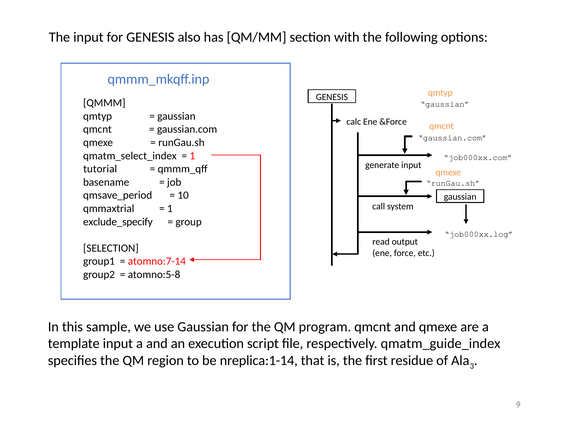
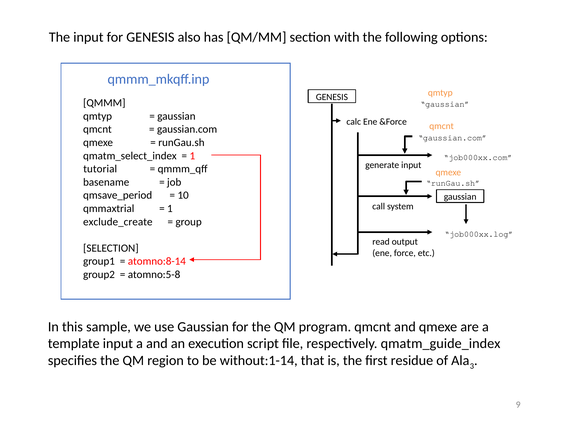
exclude_specify: exclude_specify -> exclude_create
atomno:7-14: atomno:7-14 -> atomno:8-14
nreplica:1-14: nreplica:1-14 -> without:1-14
